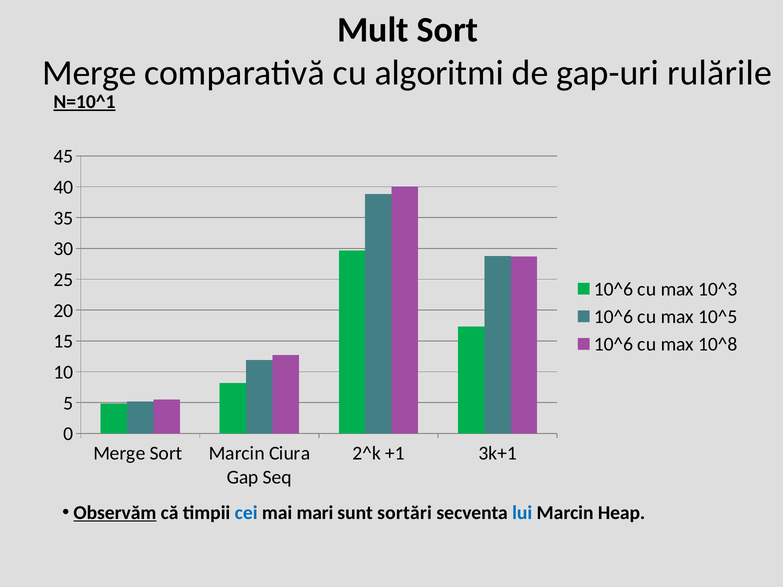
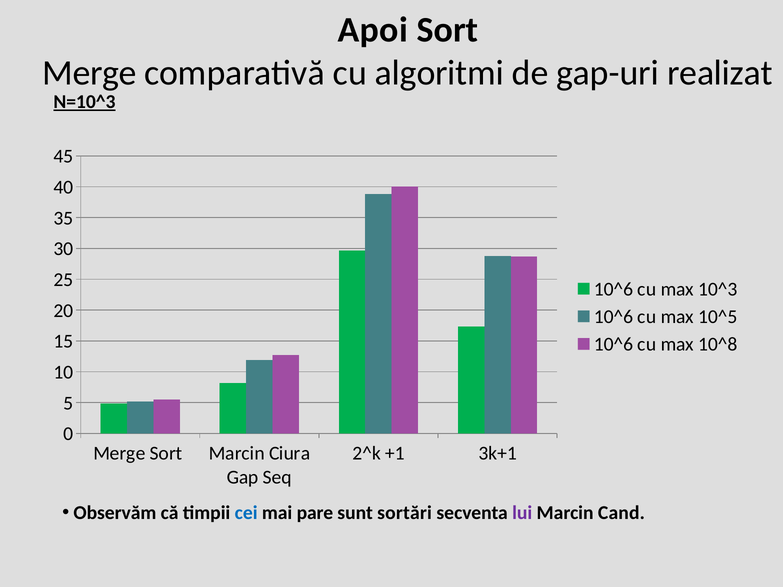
Mult: Mult -> Apoi
rulările: rulările -> realizat
N=10^1: N=10^1 -> N=10^3
Observăm underline: present -> none
mari: mari -> pare
lui colour: blue -> purple
Heap: Heap -> Cand
